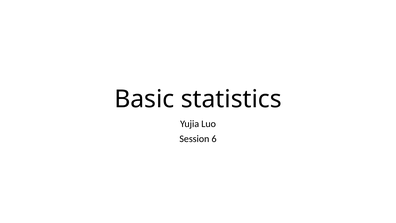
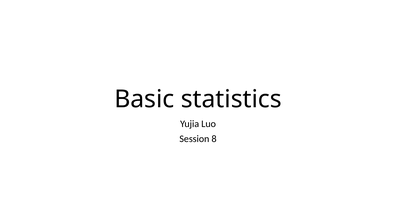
6: 6 -> 8
